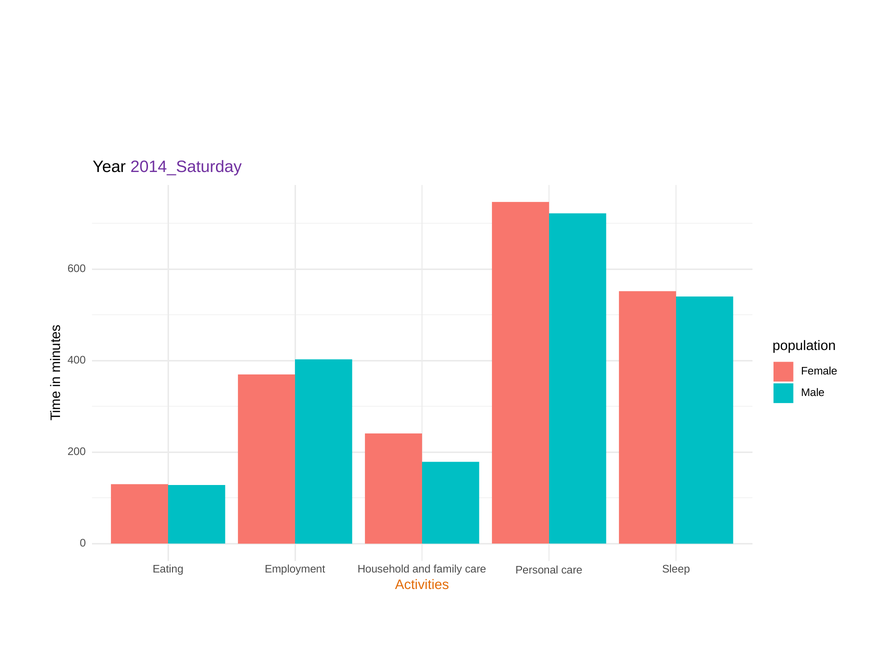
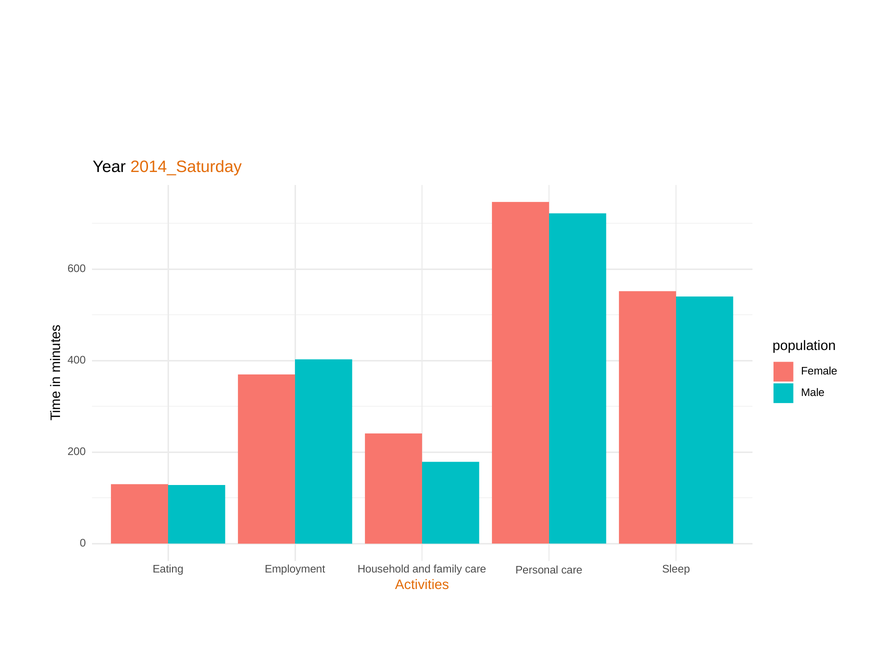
2014_Saturday colour: purple -> orange
